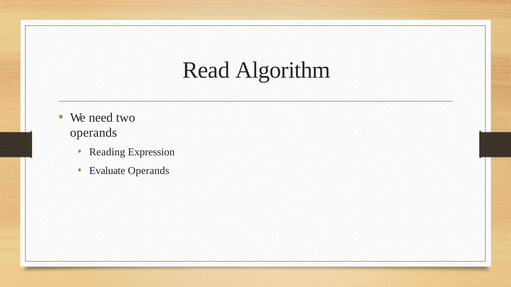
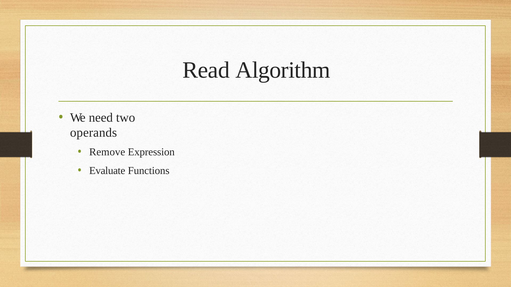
Reading: Reading -> Remove
Evaluate Operands: Operands -> Functions
